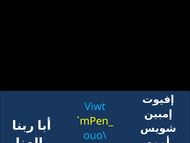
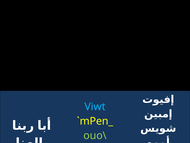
ouo\ at (95, 135) colour: light blue -> light green
